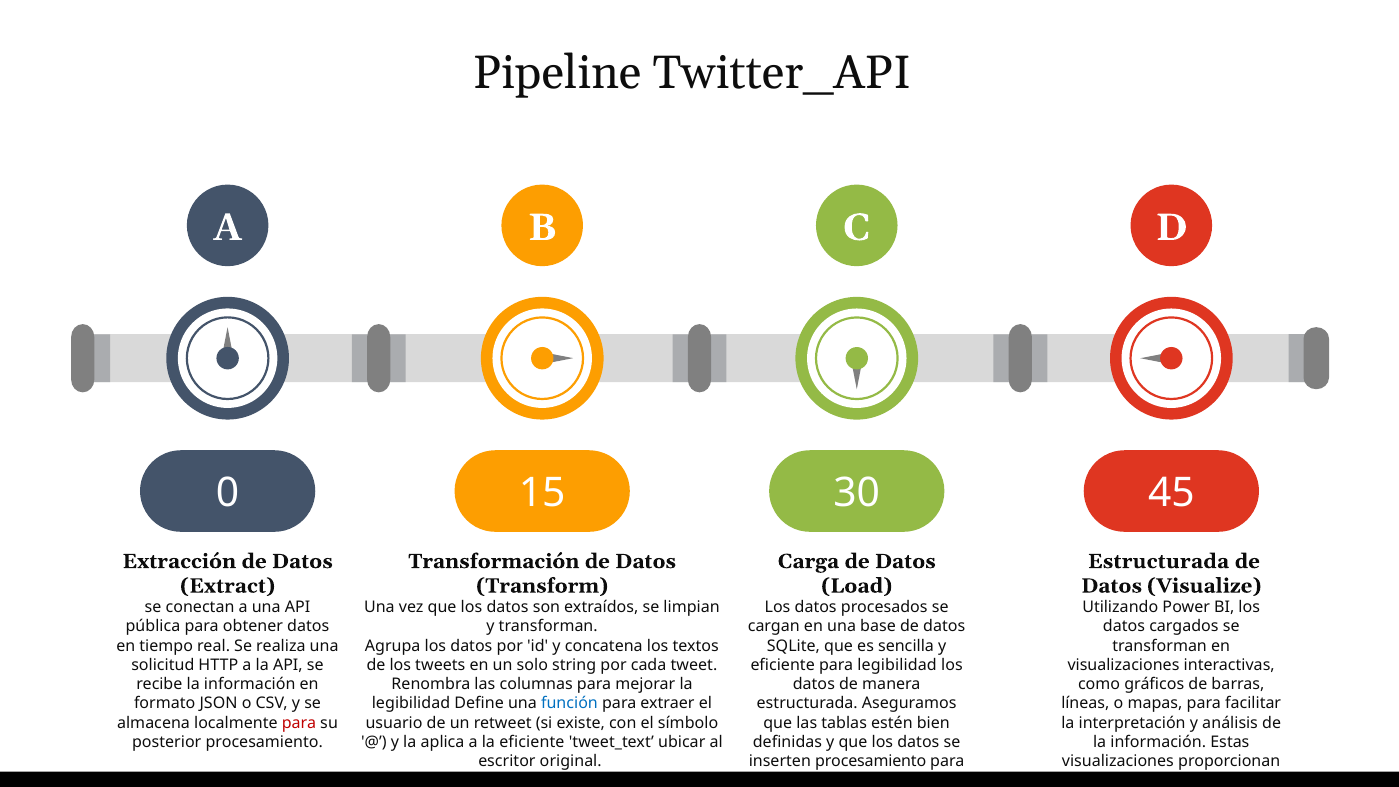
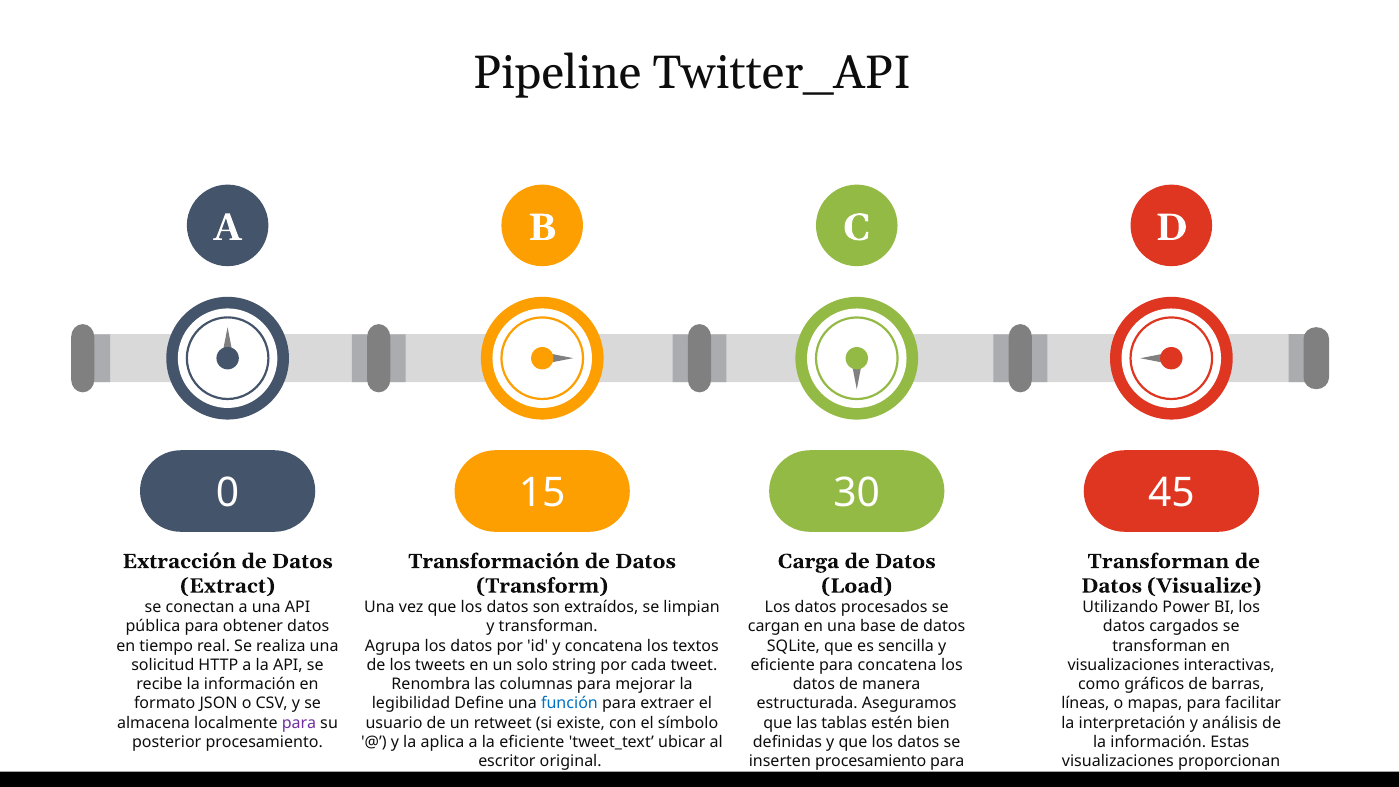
Estructurada at (1158, 561): Estructurada -> Transforman
para legibilidad: legibilidad -> concatena
para at (299, 723) colour: red -> purple
